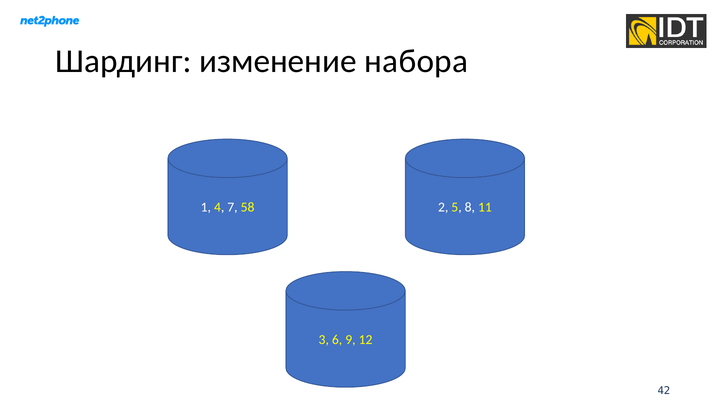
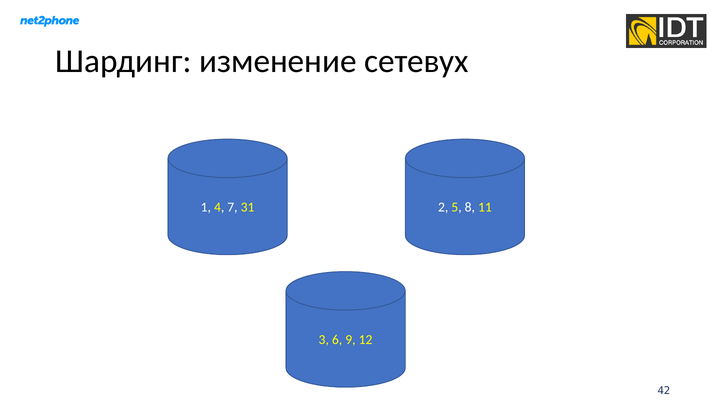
набора: набора -> сетевух
58: 58 -> 31
